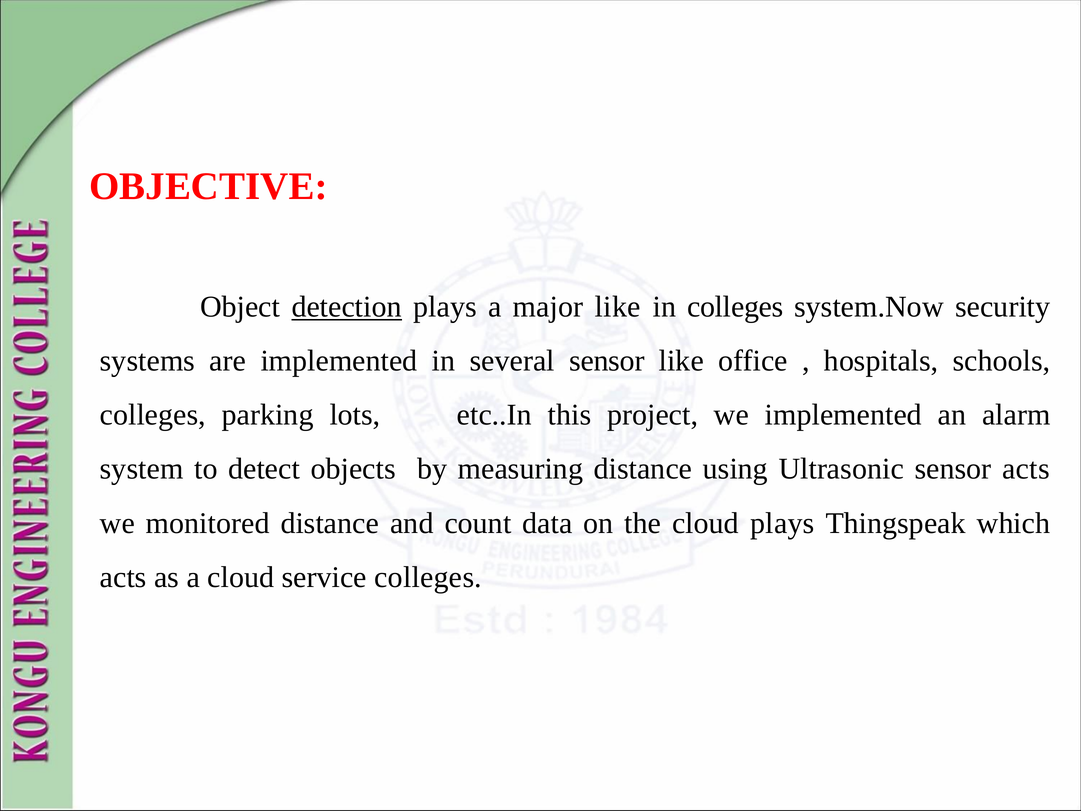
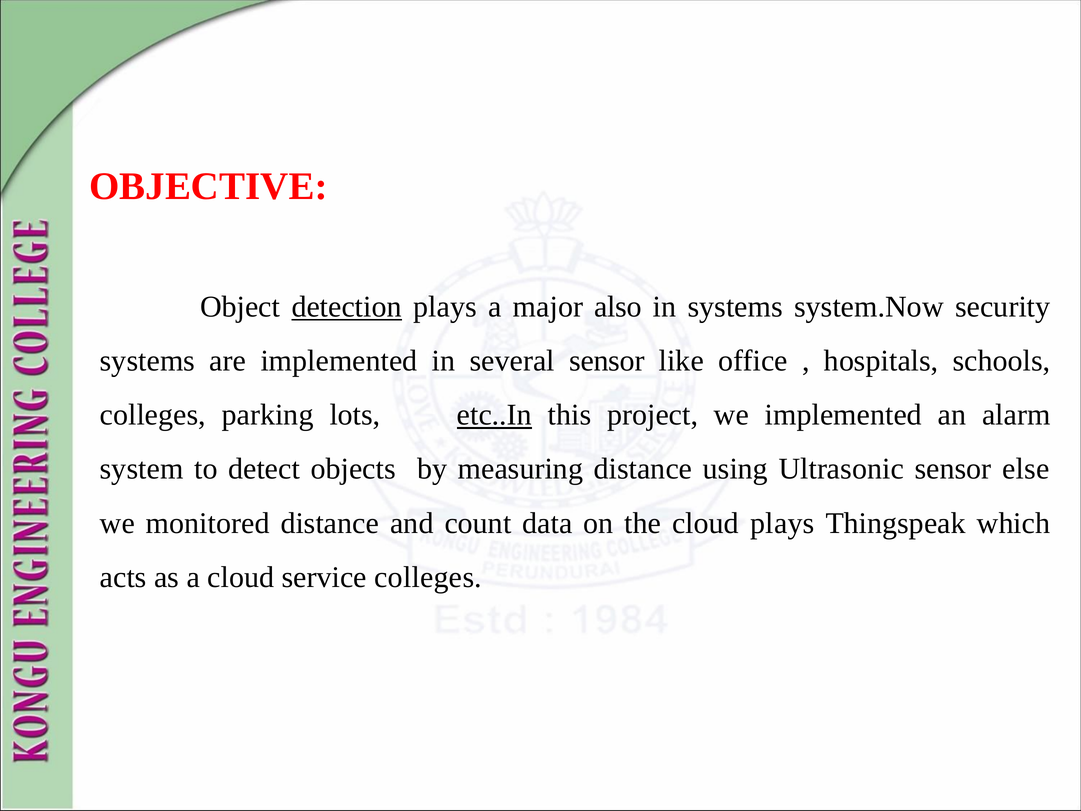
major like: like -> also
in colleges: colleges -> systems
etc..In underline: none -> present
sensor acts: acts -> else
